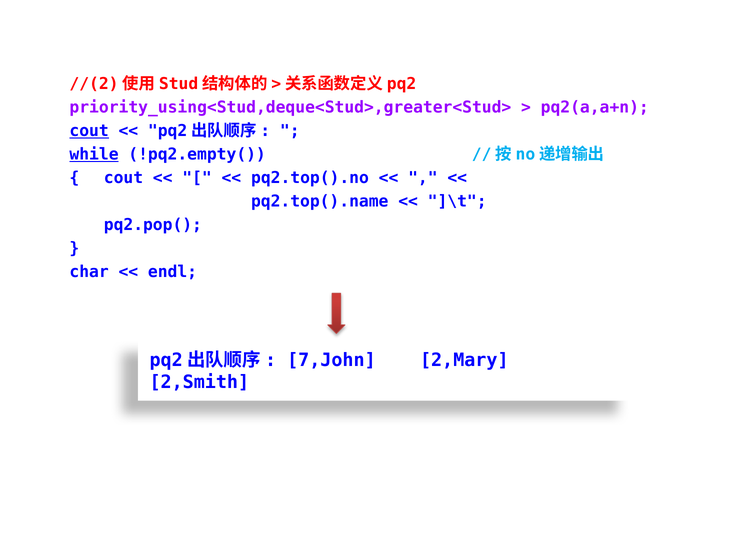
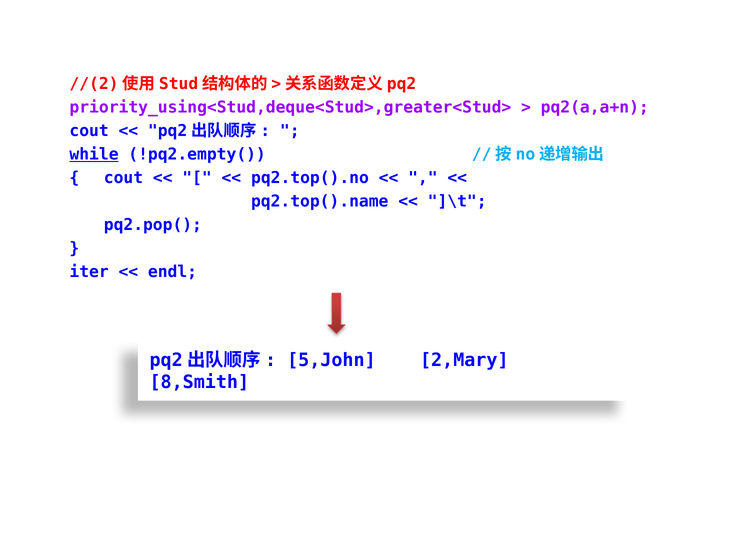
cout at (89, 131) underline: present -> none
char: char -> iter
7,John: 7,John -> 5,John
2,Smith: 2,Smith -> 8,Smith
